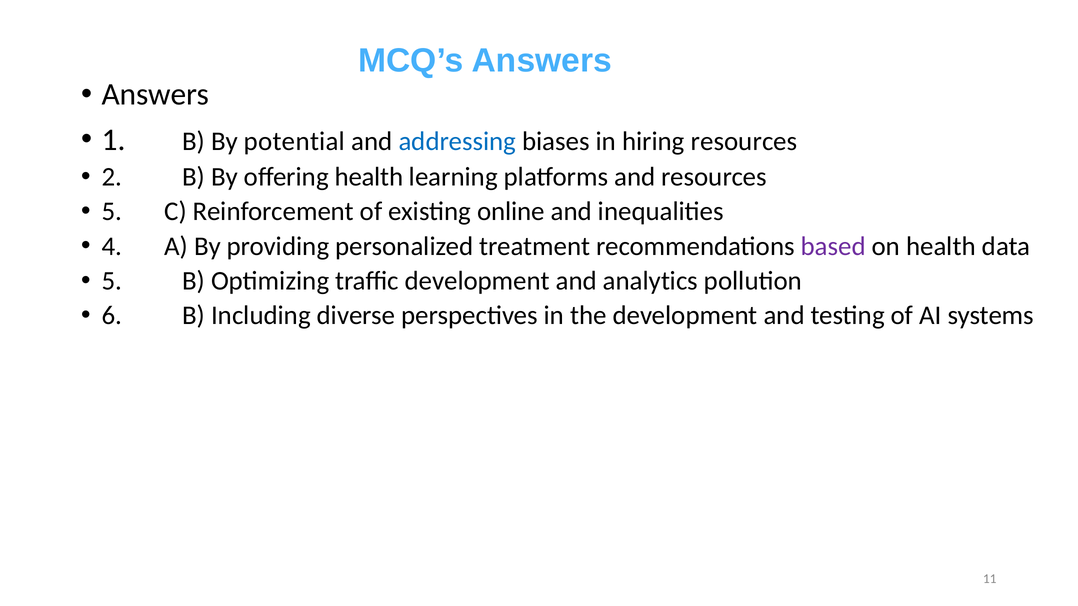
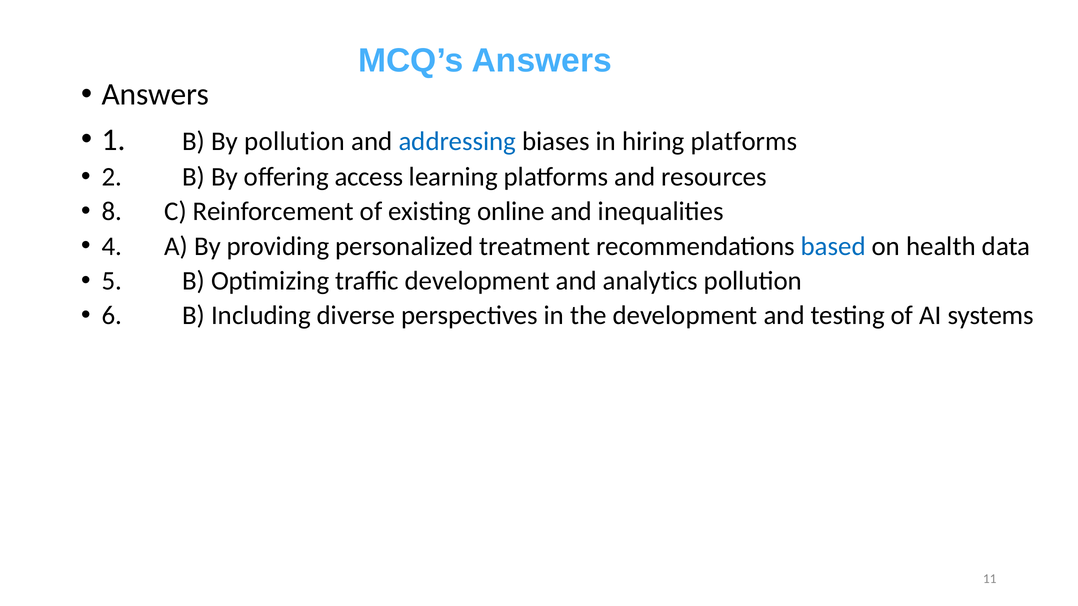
By potential: potential -> pollution
hiring resources: resources -> platforms
offering health: health -> access
5 at (112, 212): 5 -> 8
based colour: purple -> blue
